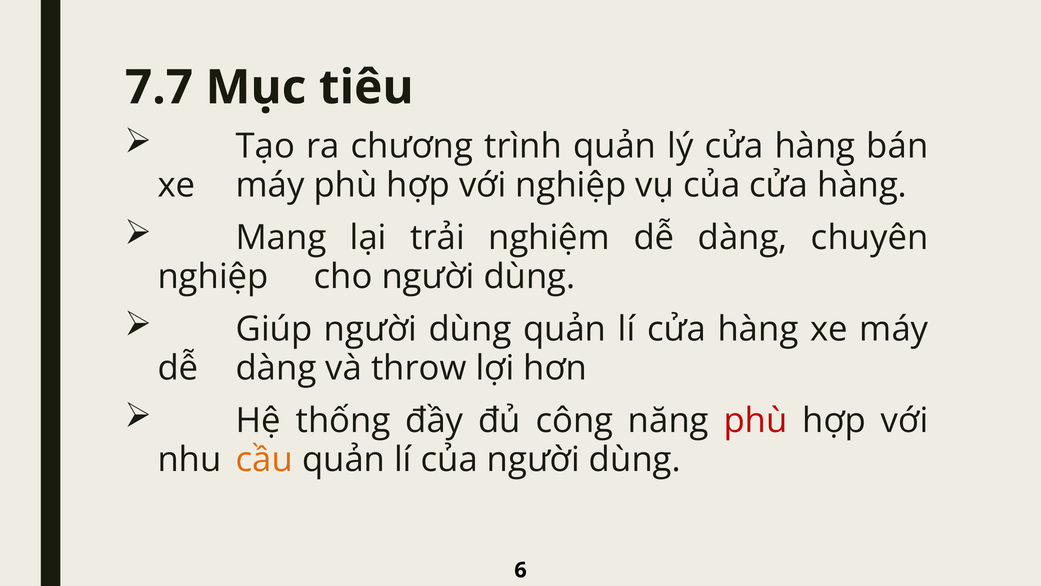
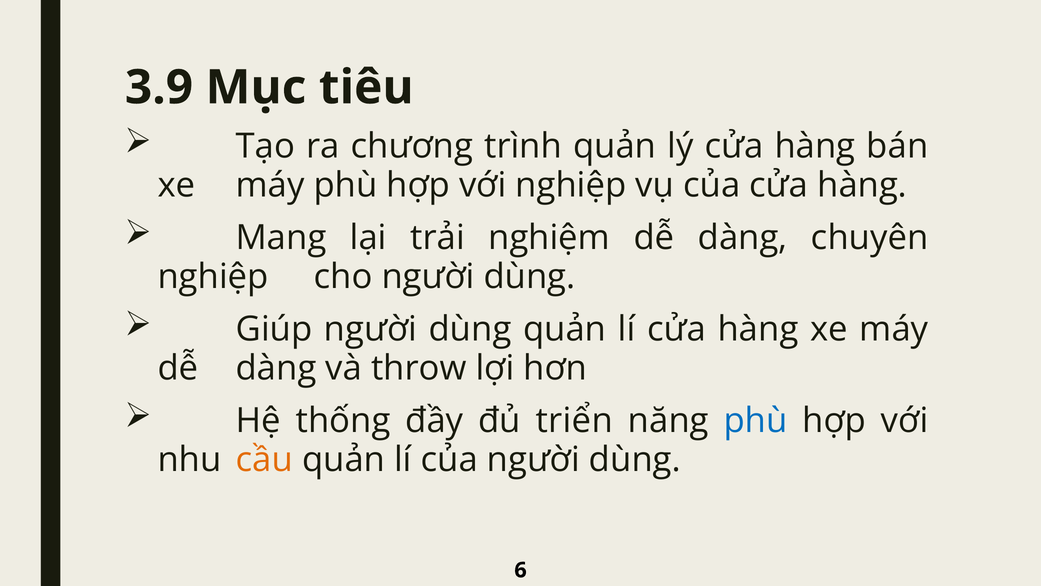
7.7: 7.7 -> 3.9
công: công -> triển
phù at (755, 420) colour: red -> blue
